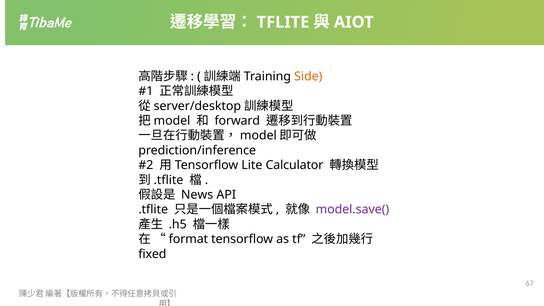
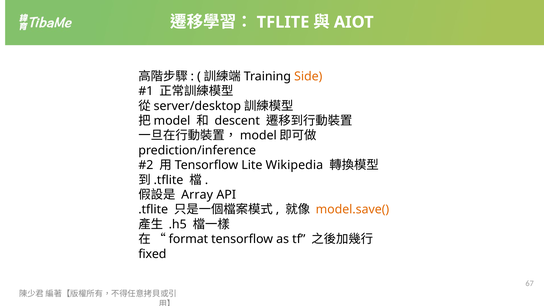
forward: forward -> descent
Calculator: Calculator -> Wikipedia
News: News -> Array
model.save( colour: purple -> orange
